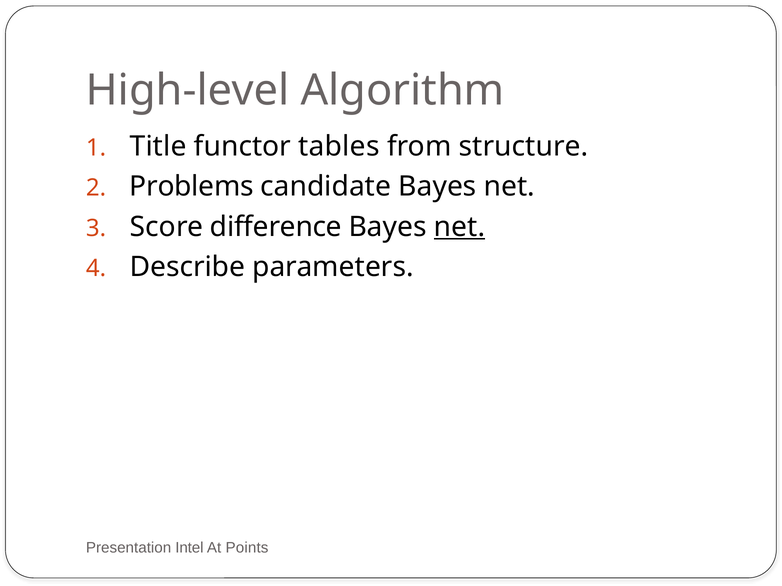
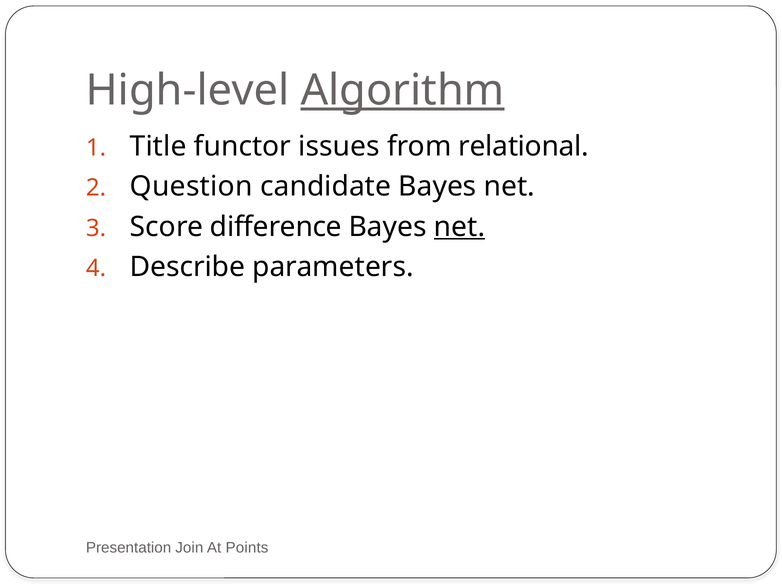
Algorithm underline: none -> present
tables: tables -> issues
structure: structure -> relational
Problems: Problems -> Question
Intel: Intel -> Join
